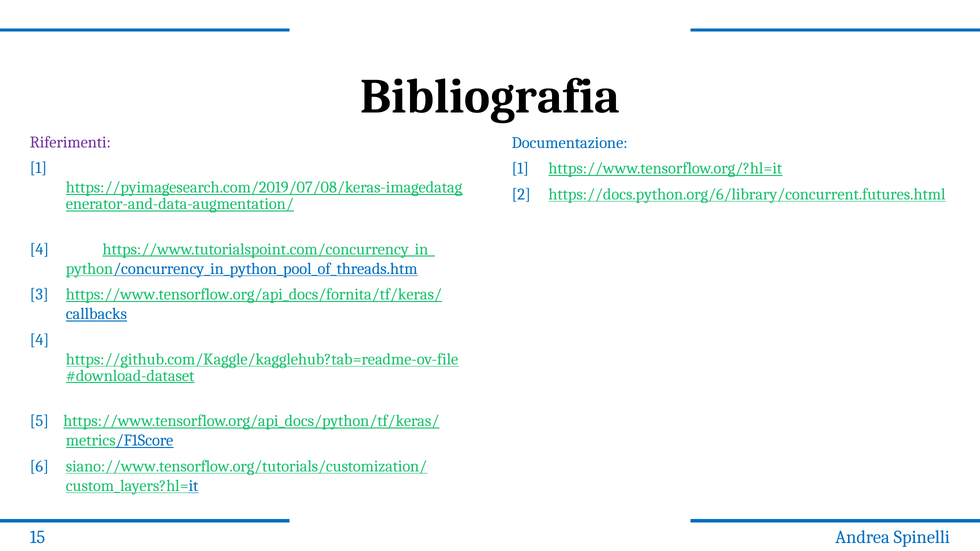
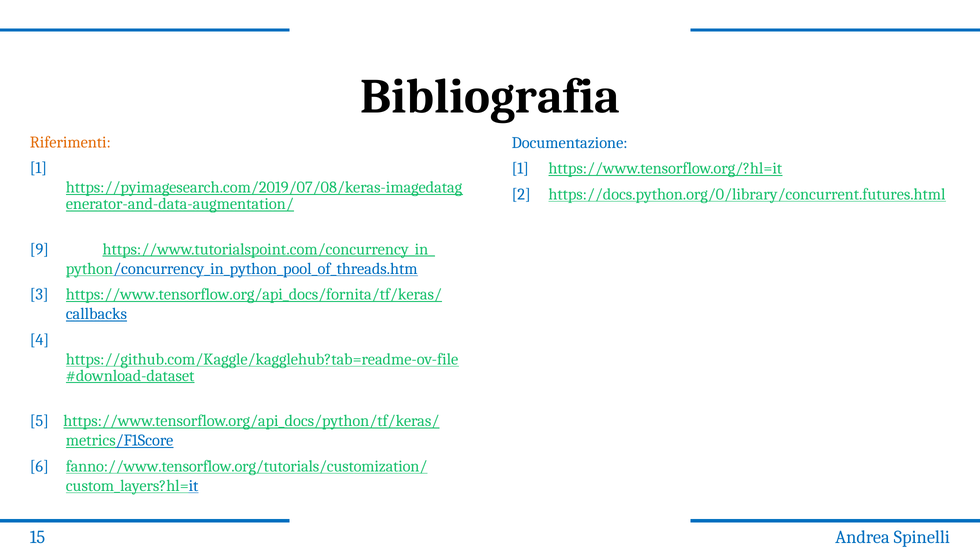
Riferimenti colour: purple -> orange
https://docs.python.org/6/library/concurrent.futures.html: https://docs.python.org/6/library/concurrent.futures.html -> https://docs.python.org/0/library/concurrent.futures.html
4 at (39, 249): 4 -> 9
siano://www.tensorflow.org/tutorials/customization/: siano://www.tensorflow.org/tutorials/customization/ -> fanno://www.tensorflow.org/tutorials/customization/
